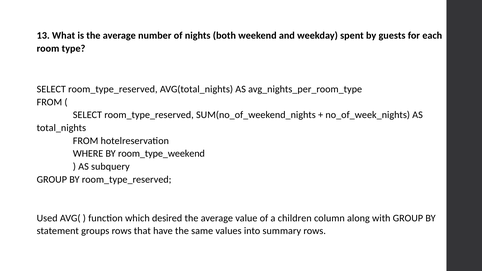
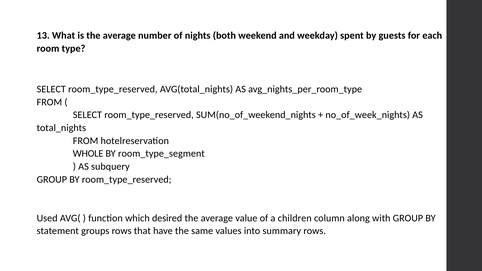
WHERE: WHERE -> WHOLE
room_type_weekend: room_type_weekend -> room_type_segment
